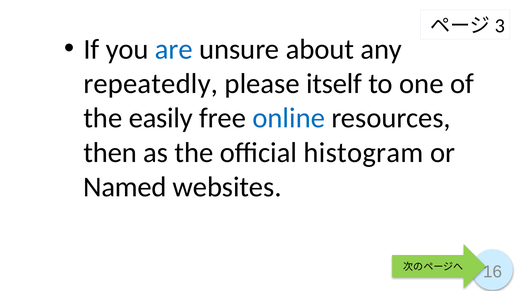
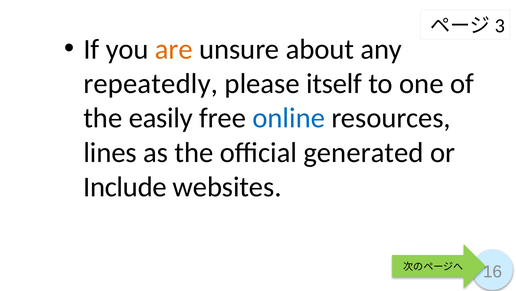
are colour: blue -> orange
then: then -> lines
histogram: histogram -> generated
Named: Named -> Include
